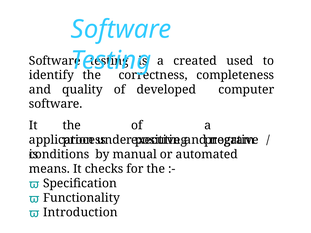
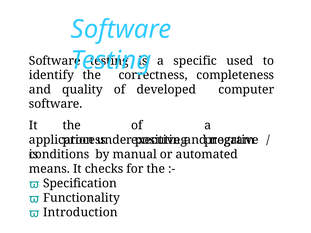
created: created -> specific
